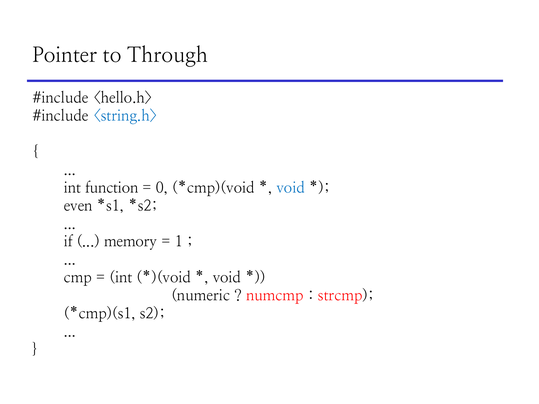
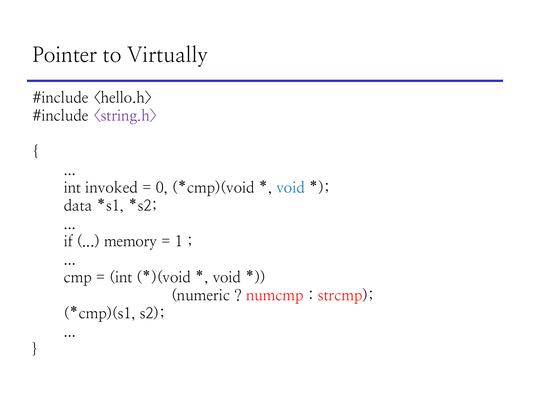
Through: Through -> Virtually
<string.h> colour: blue -> purple
function: function -> invoked
even: even -> data
